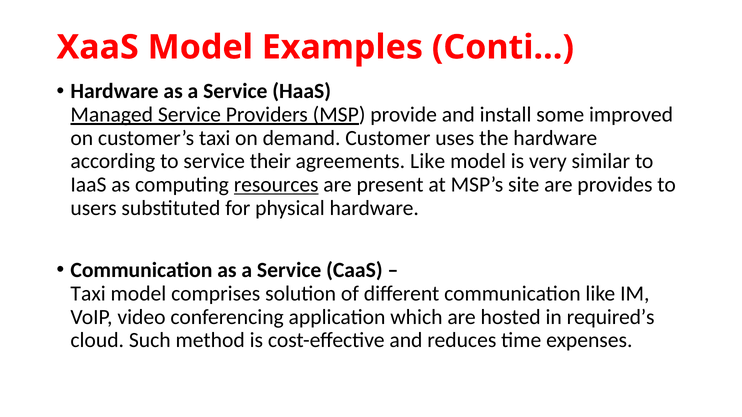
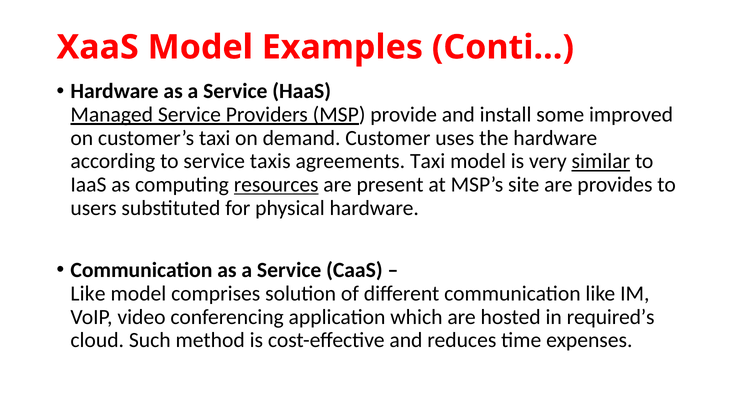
their: their -> taxis
agreements Like: Like -> Taxi
similar underline: none -> present
Taxi at (88, 294): Taxi -> Like
